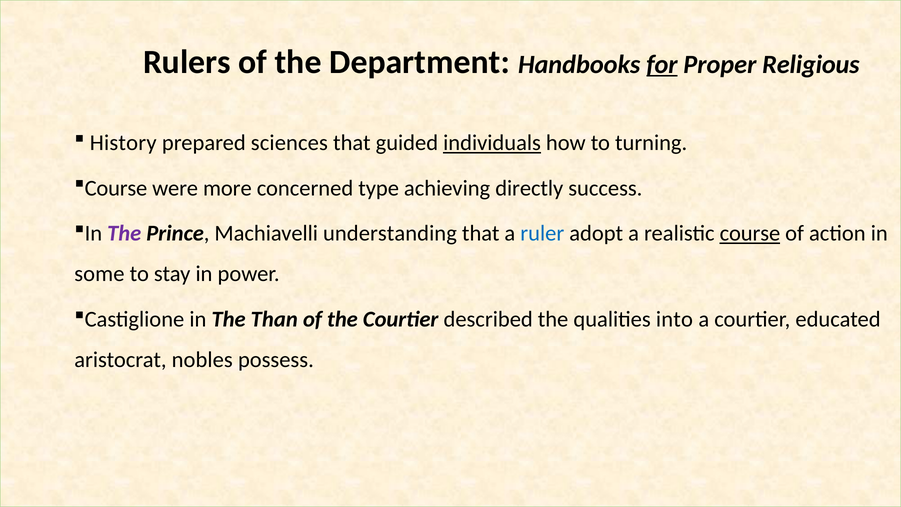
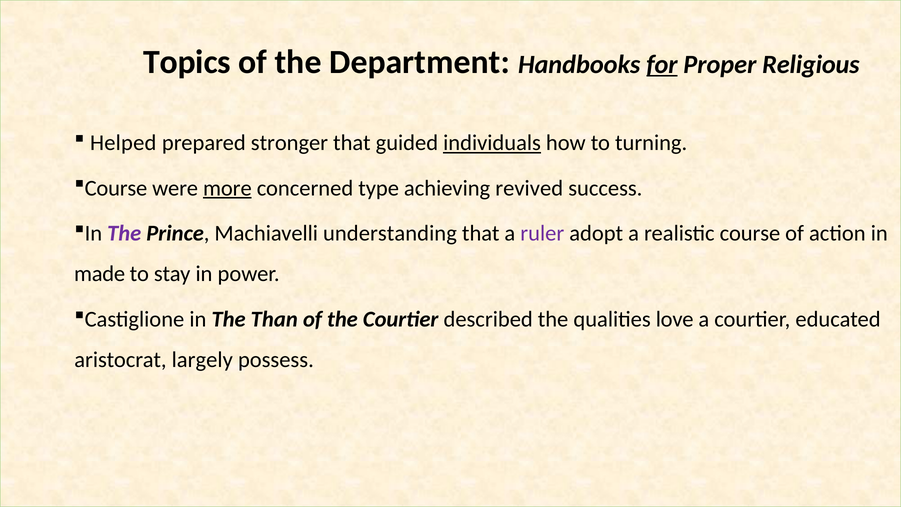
Rulers: Rulers -> Topics
History: History -> Helped
sciences: sciences -> stronger
more underline: none -> present
directly: directly -> revived
ruler colour: blue -> purple
course at (750, 233) underline: present -> none
some: some -> made
into: into -> love
nobles: nobles -> largely
